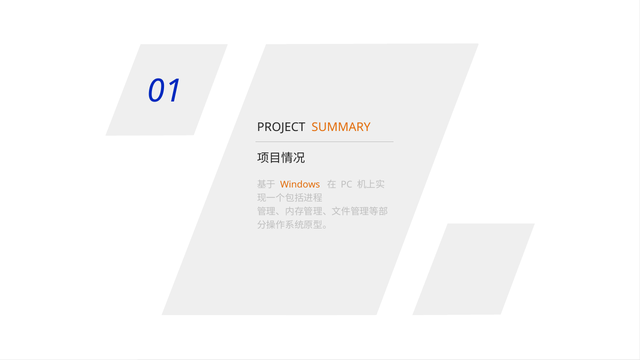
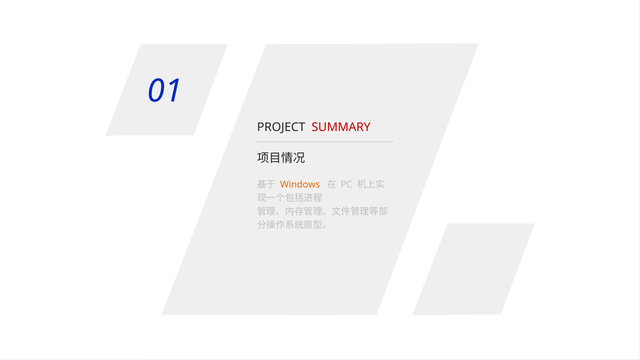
SUMMARY colour: orange -> red
